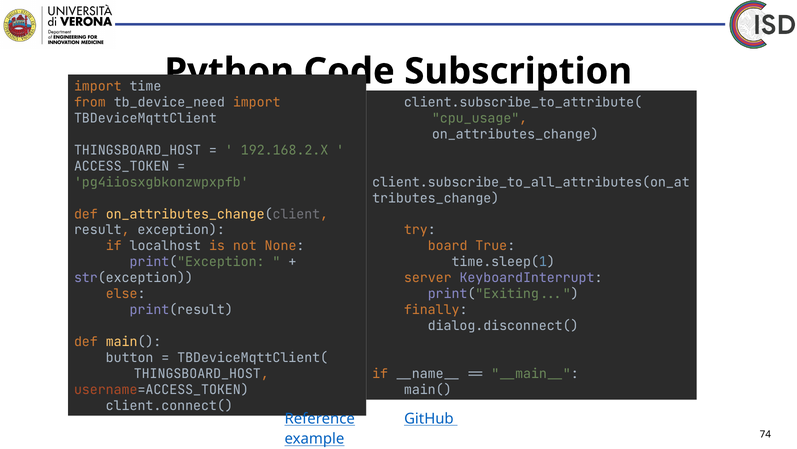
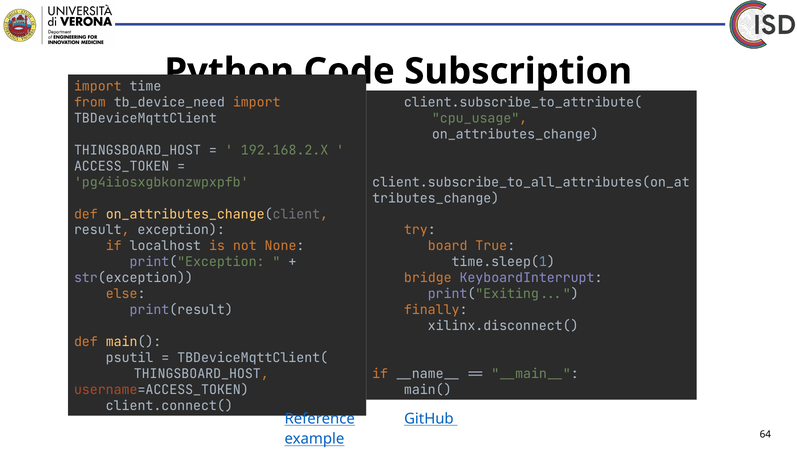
server: server -> bridge
dialog.disconnect(: dialog.disconnect( -> xilinx.disconnect(
button: button -> psutil
74: 74 -> 64
